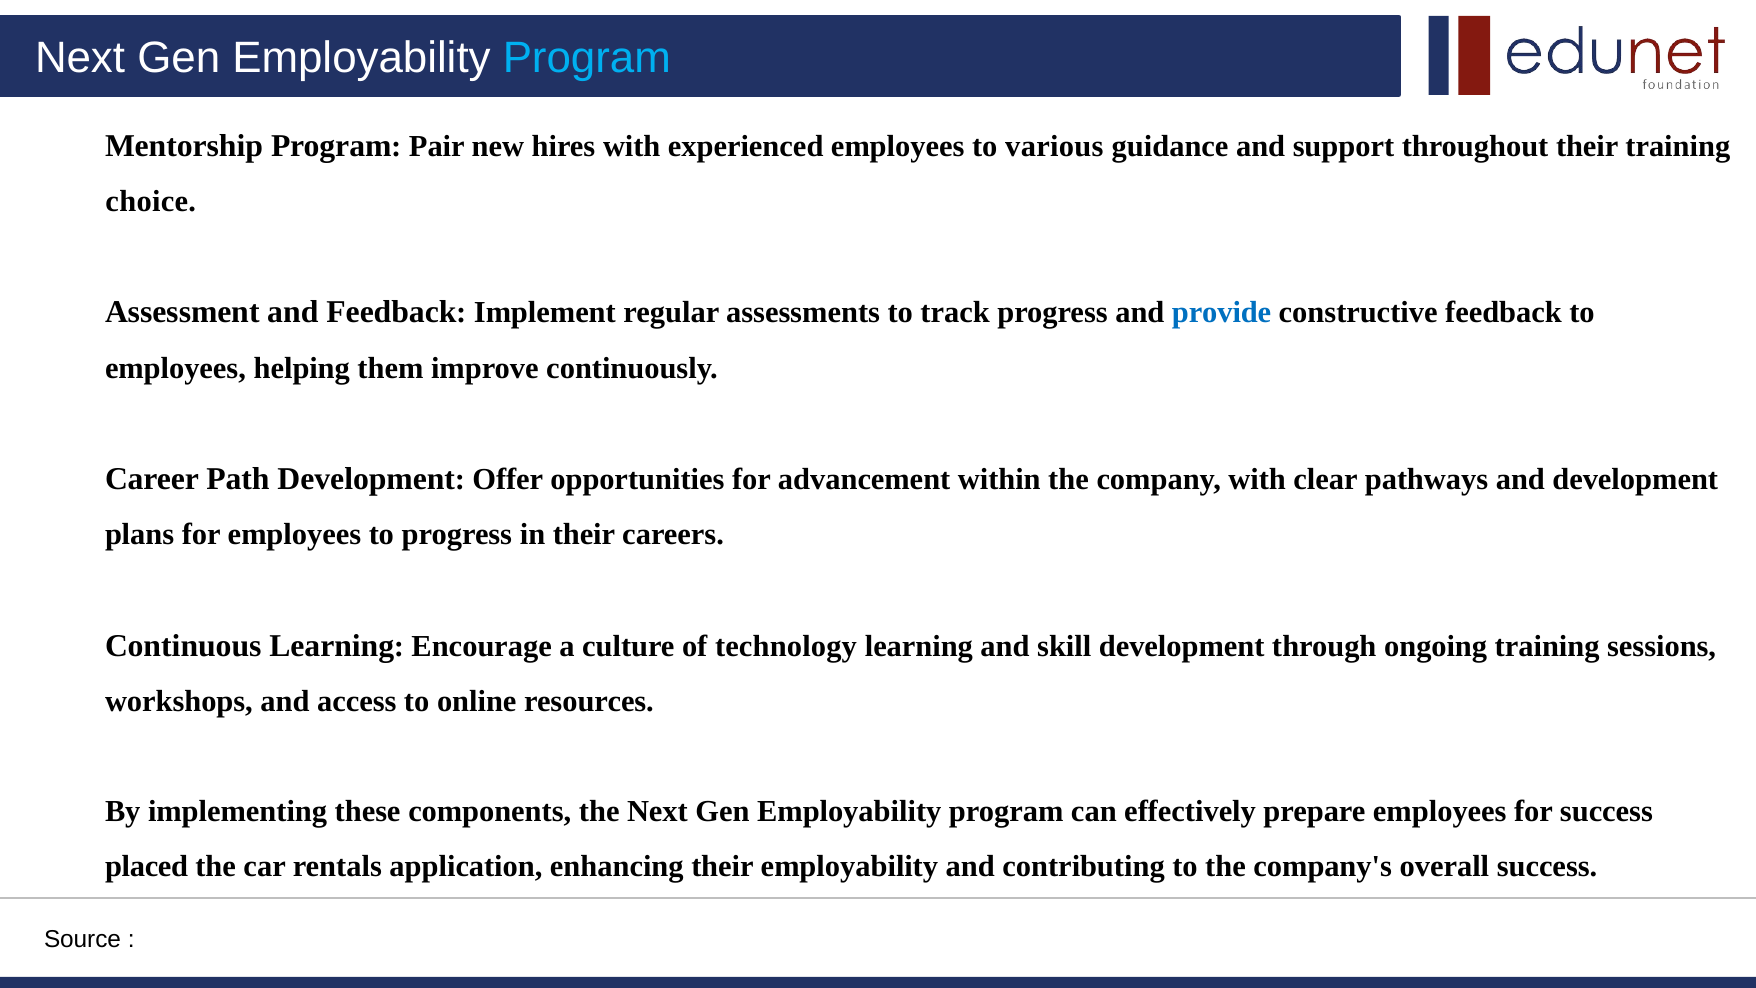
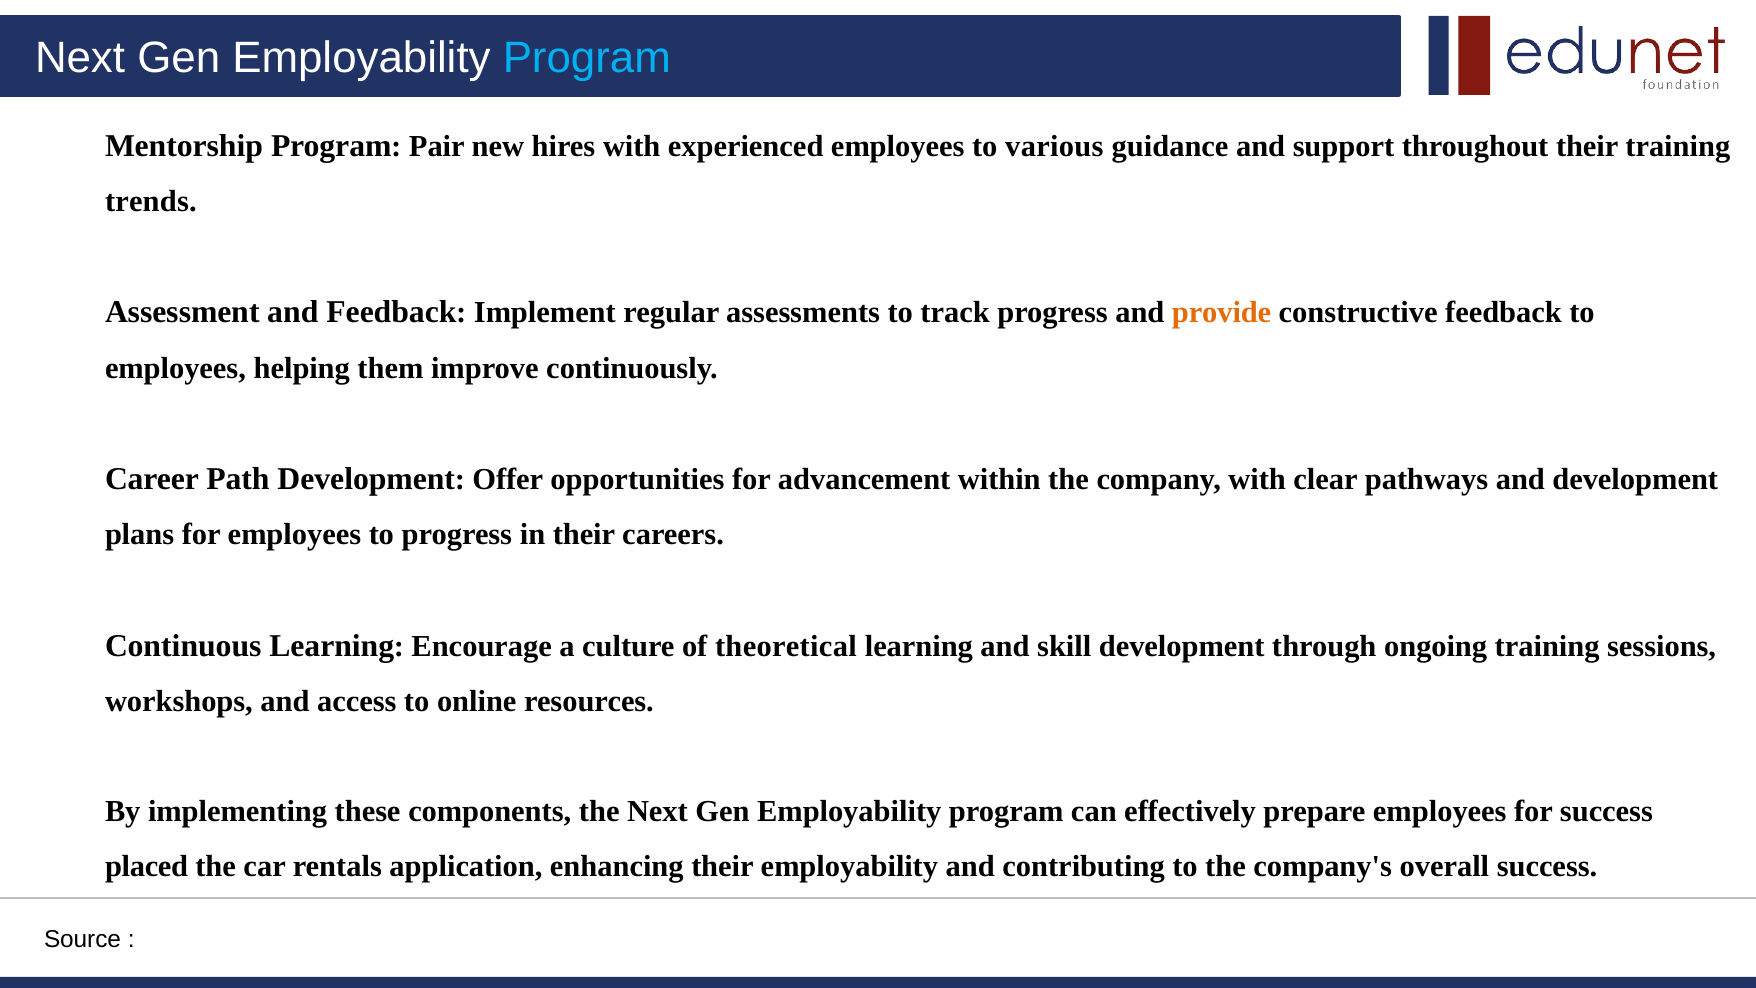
choice: choice -> trends
provide colour: blue -> orange
technology: technology -> theoretical
